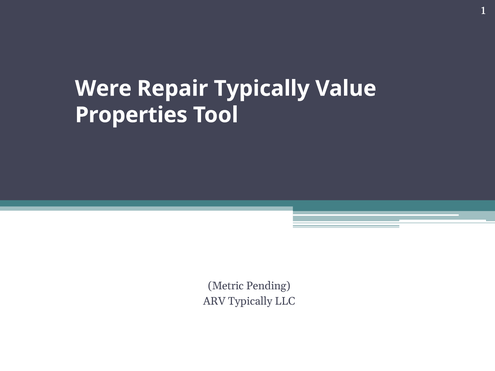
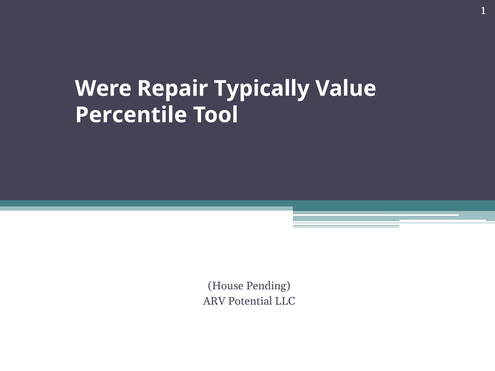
Properties: Properties -> Percentile
Metric: Metric -> House
ARV Typically: Typically -> Potential
